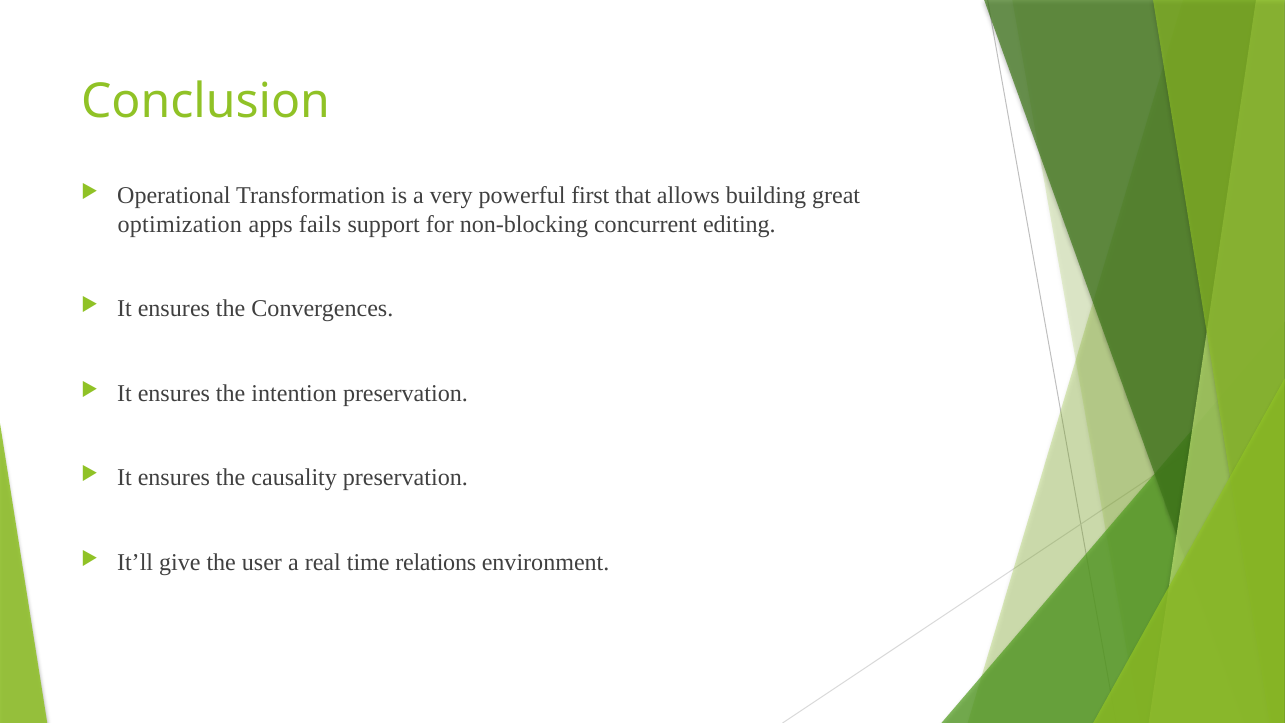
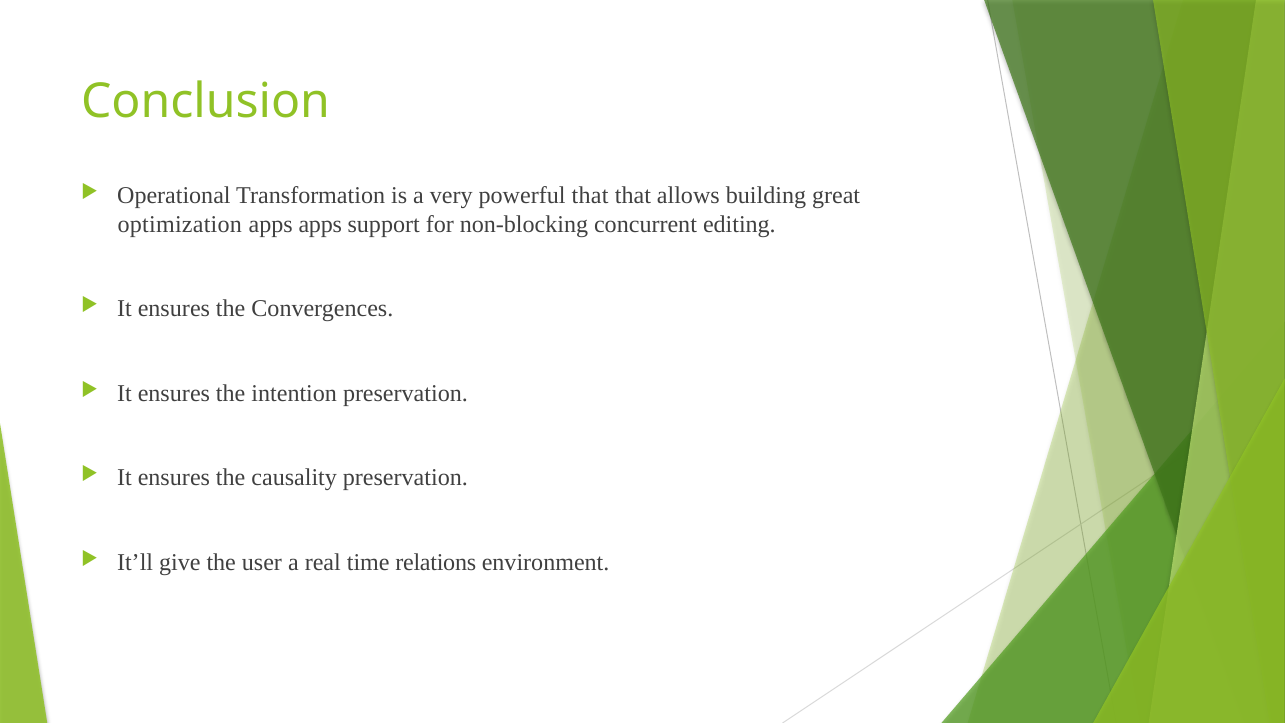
powerful first: first -> that
apps fails: fails -> apps
